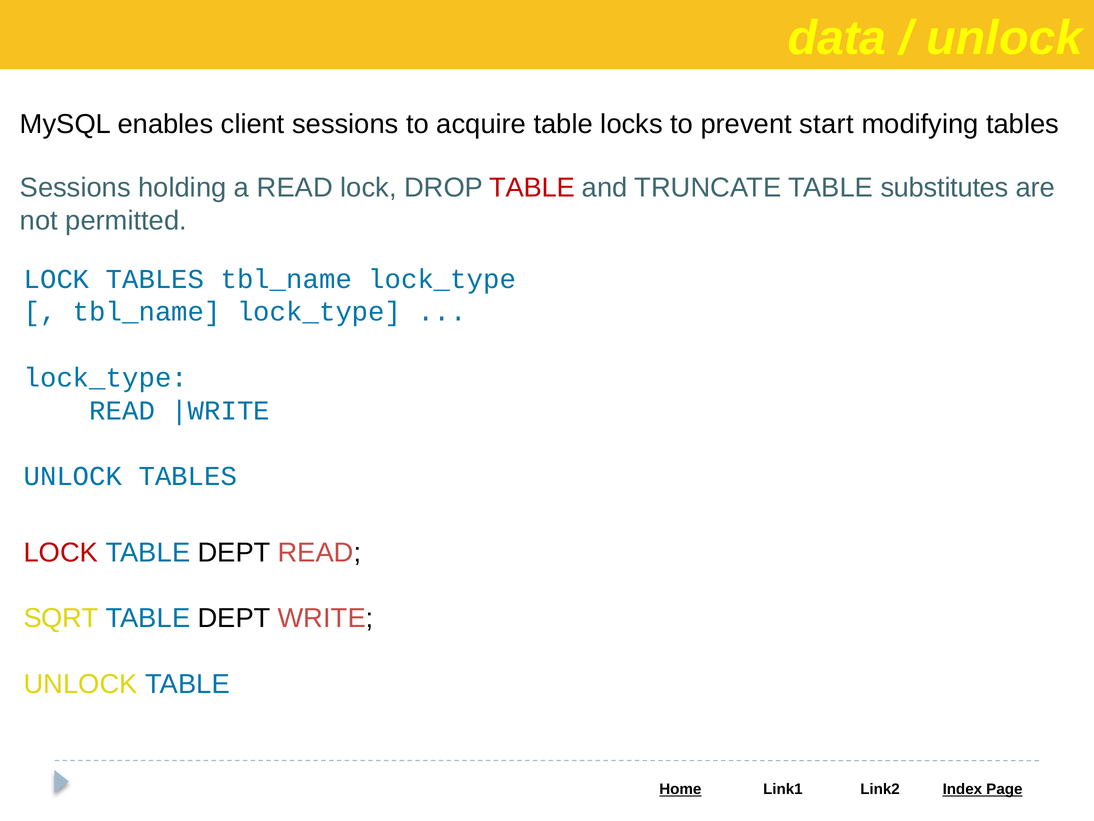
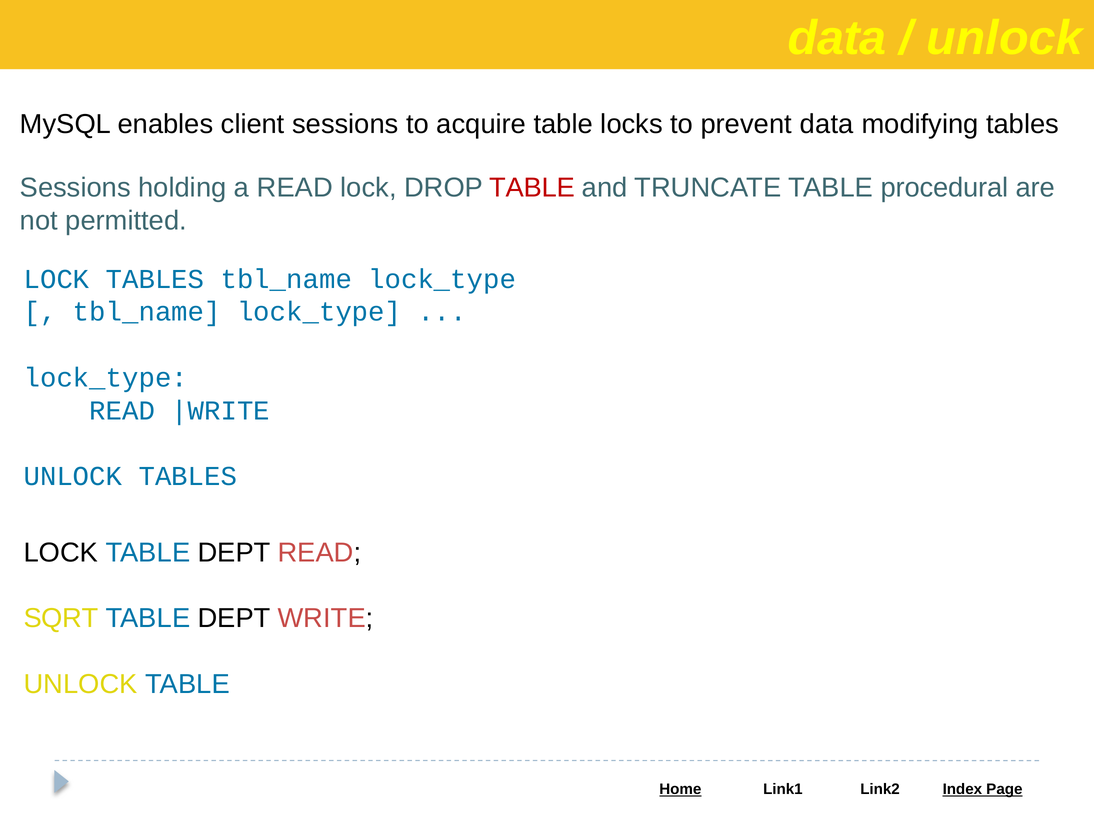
prevent start: start -> data
substitutes: substitutes -> procedural
LOCK at (61, 552) colour: red -> black
